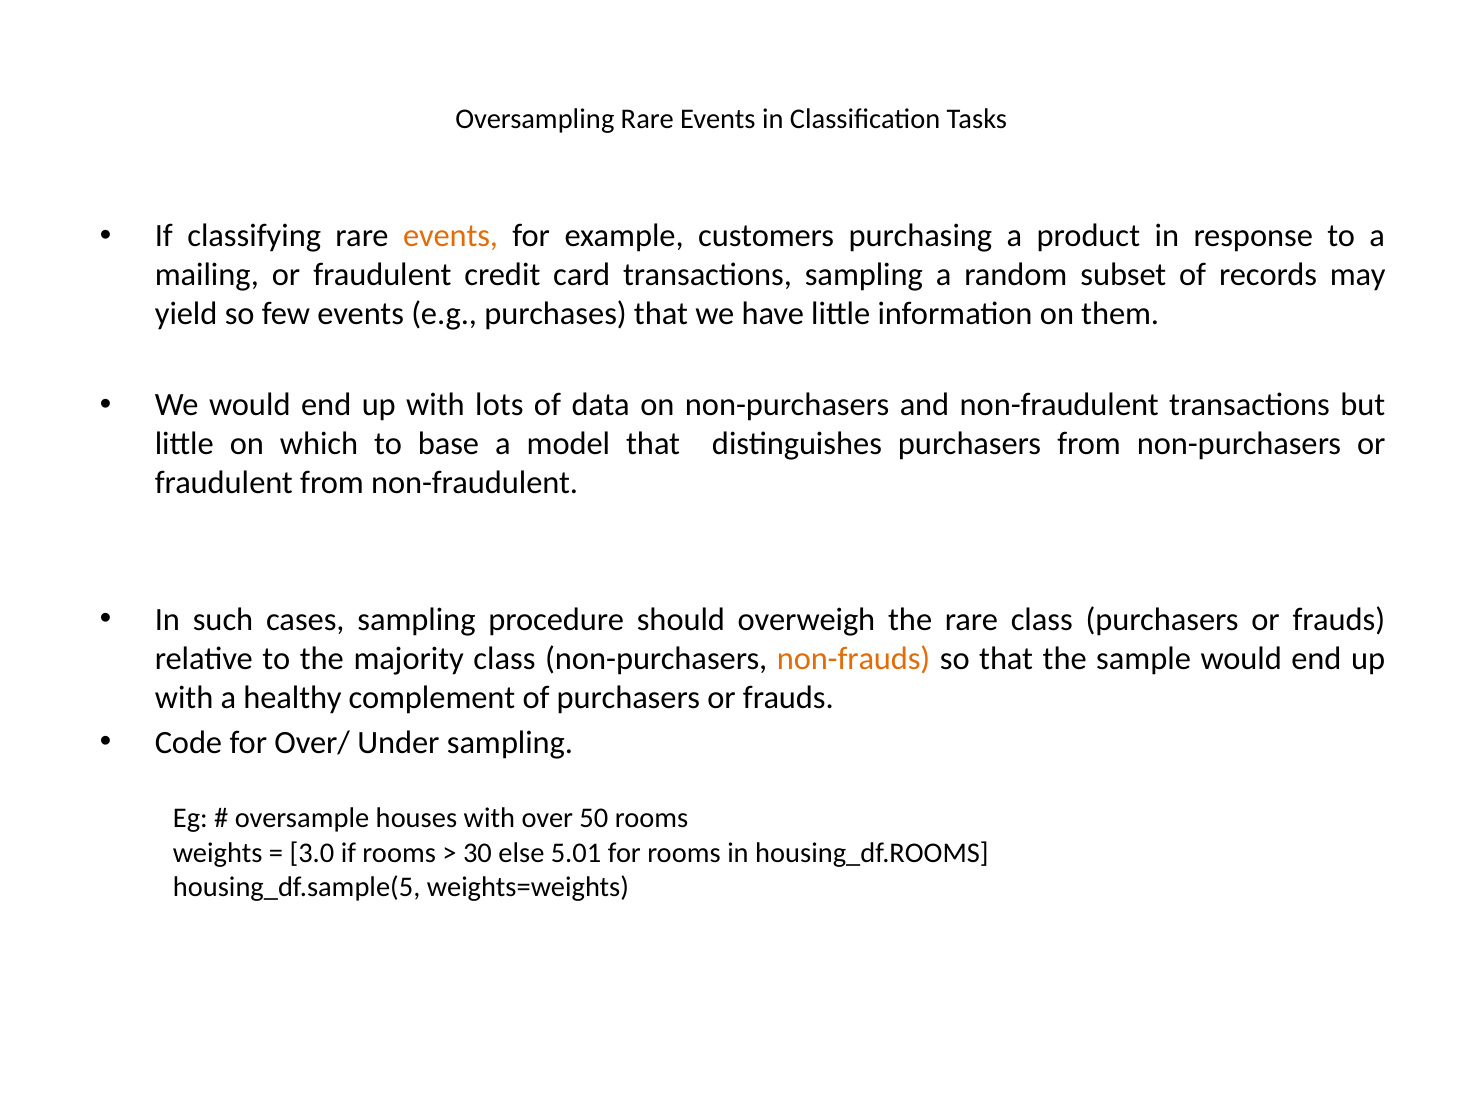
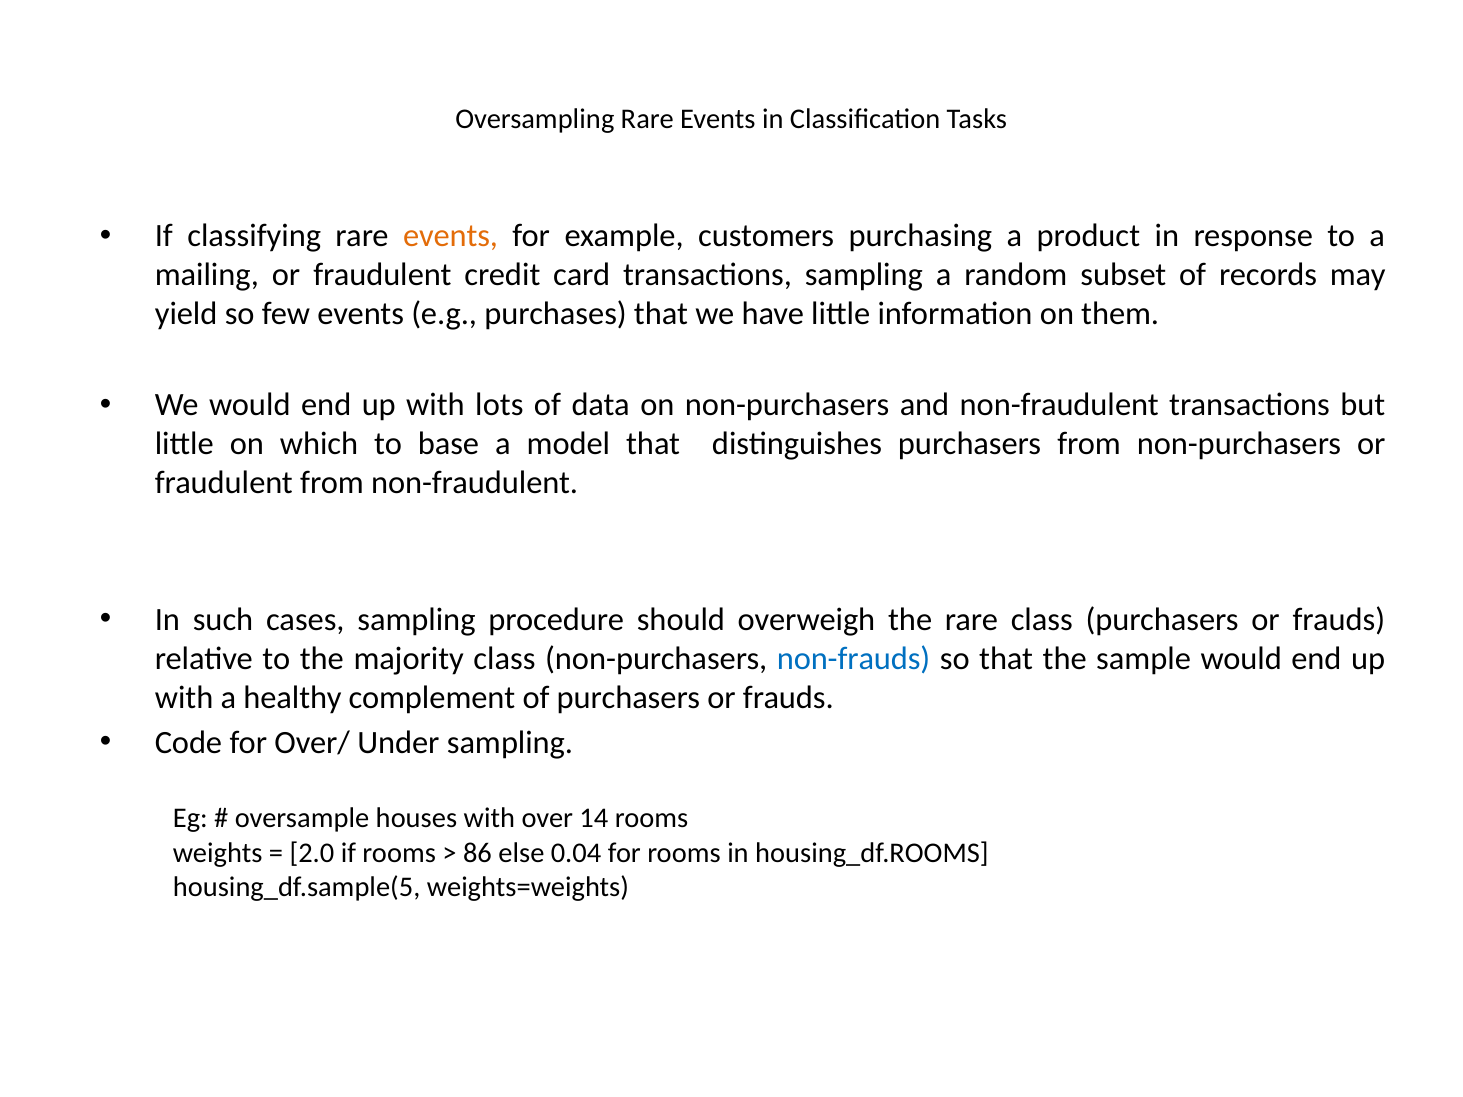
non-frauds colour: orange -> blue
50: 50 -> 14
3.0: 3.0 -> 2.0
30: 30 -> 86
5.01: 5.01 -> 0.04
